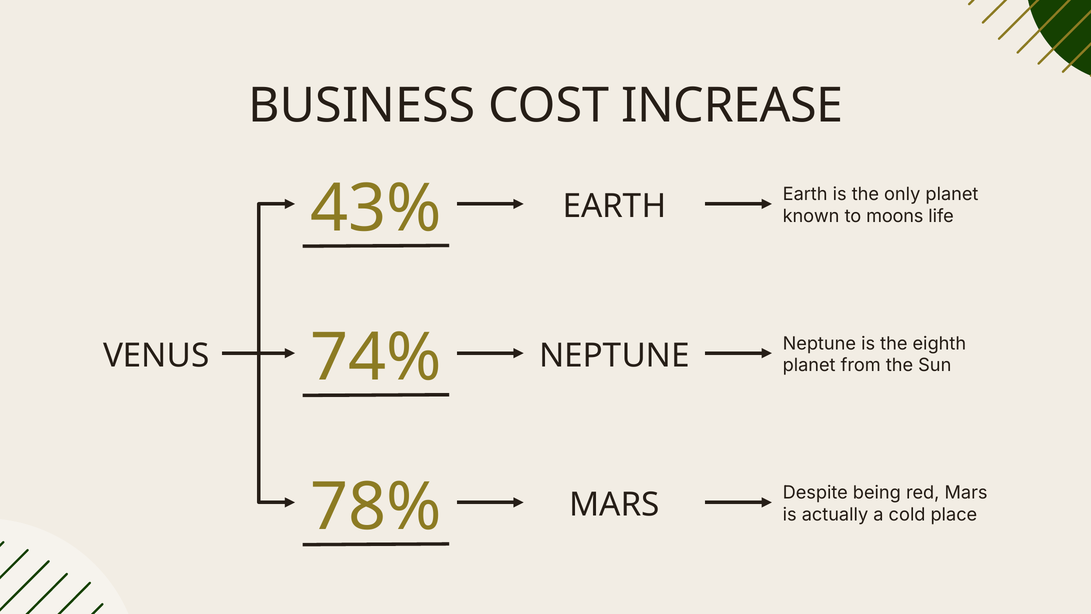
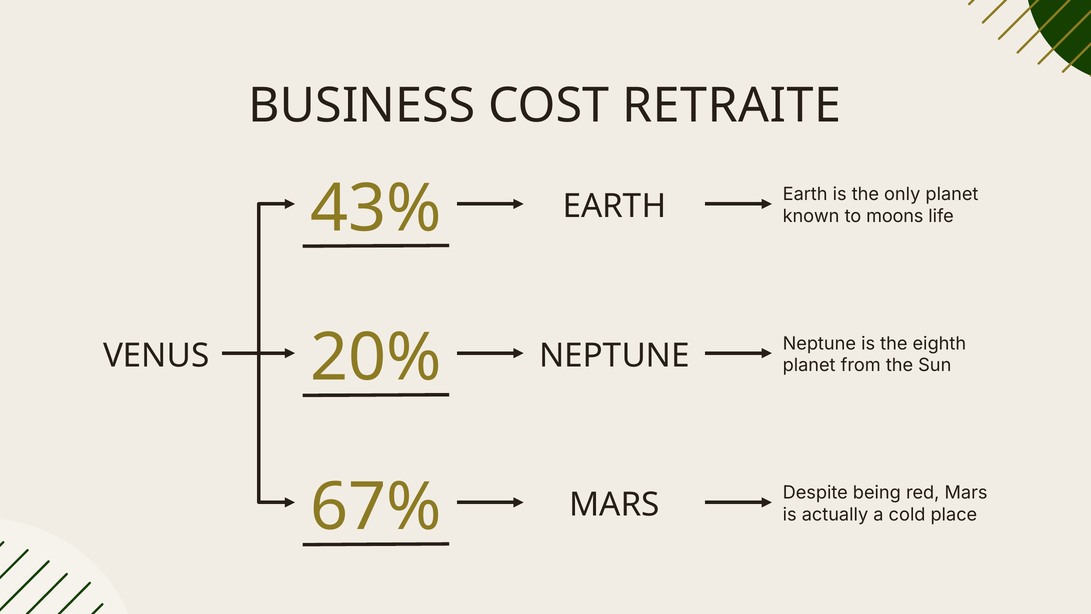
INCREASE: INCREASE -> RETRAITE
74%: 74% -> 20%
78%: 78% -> 67%
